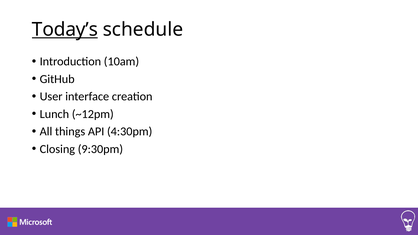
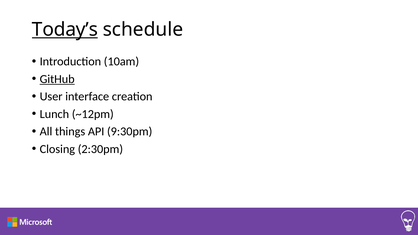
GitHub underline: none -> present
4:30pm: 4:30pm -> 9:30pm
9:30pm: 9:30pm -> 2:30pm
